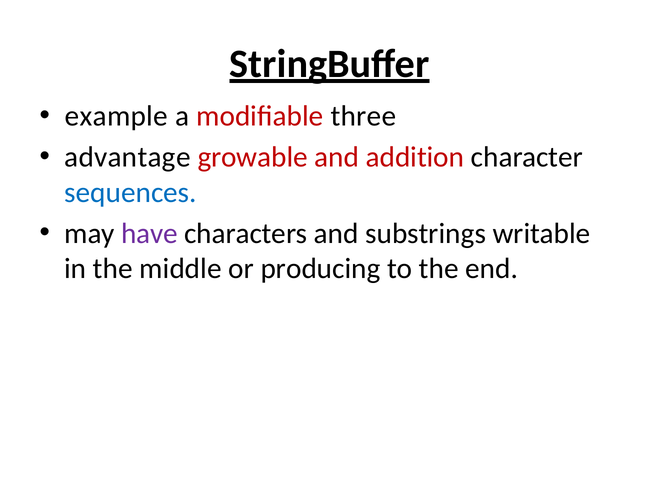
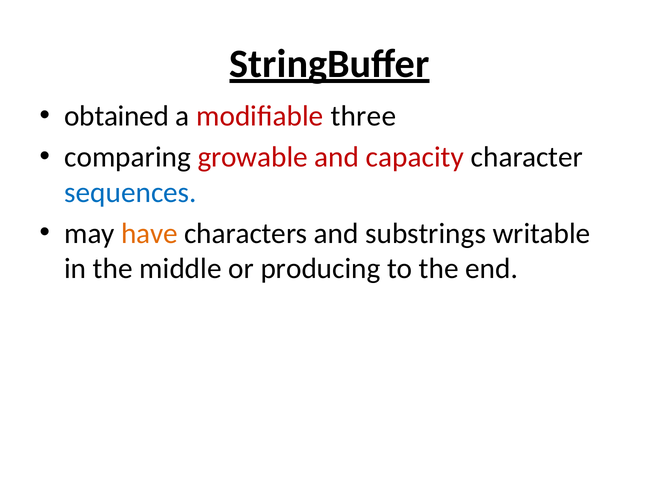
example: example -> obtained
advantage: advantage -> comparing
addition: addition -> capacity
have colour: purple -> orange
